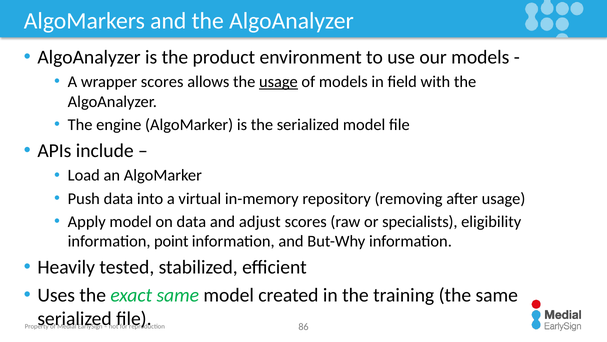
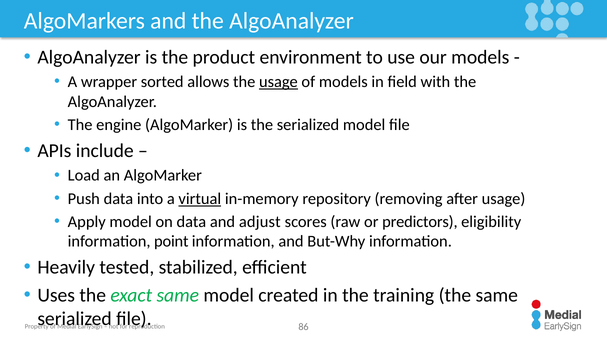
wrapper scores: scores -> sorted
virtual underline: none -> present
specialists: specialists -> predictors
